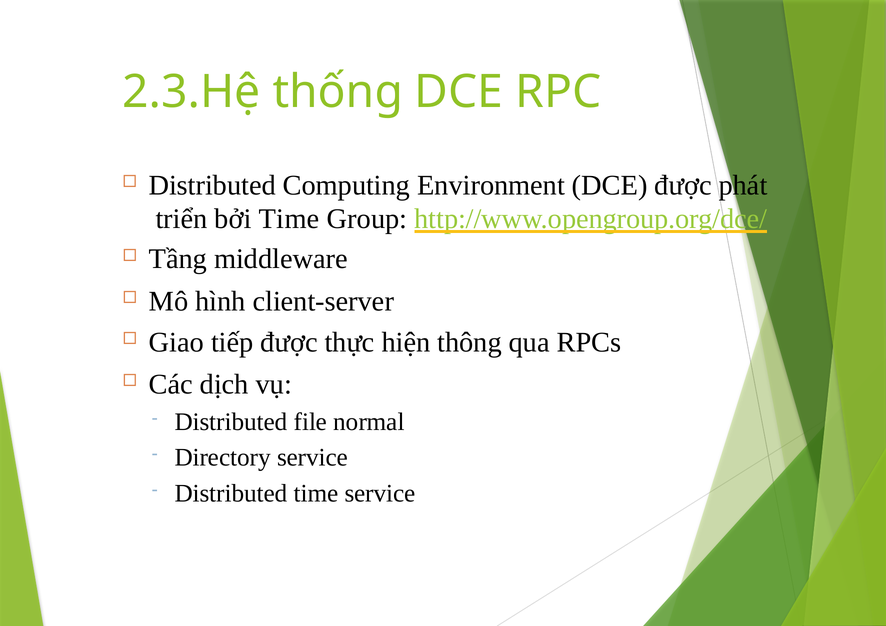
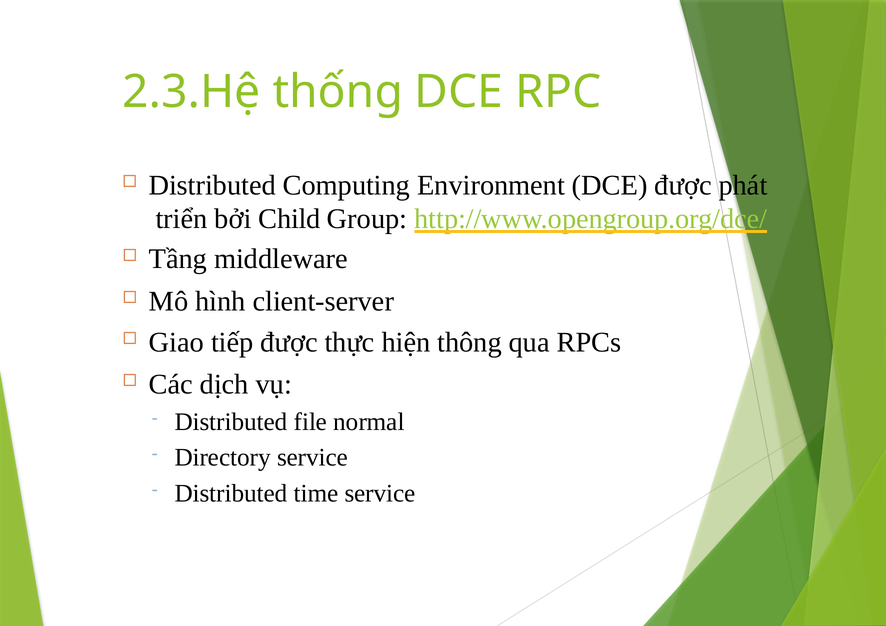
bởi Time: Time -> Child
